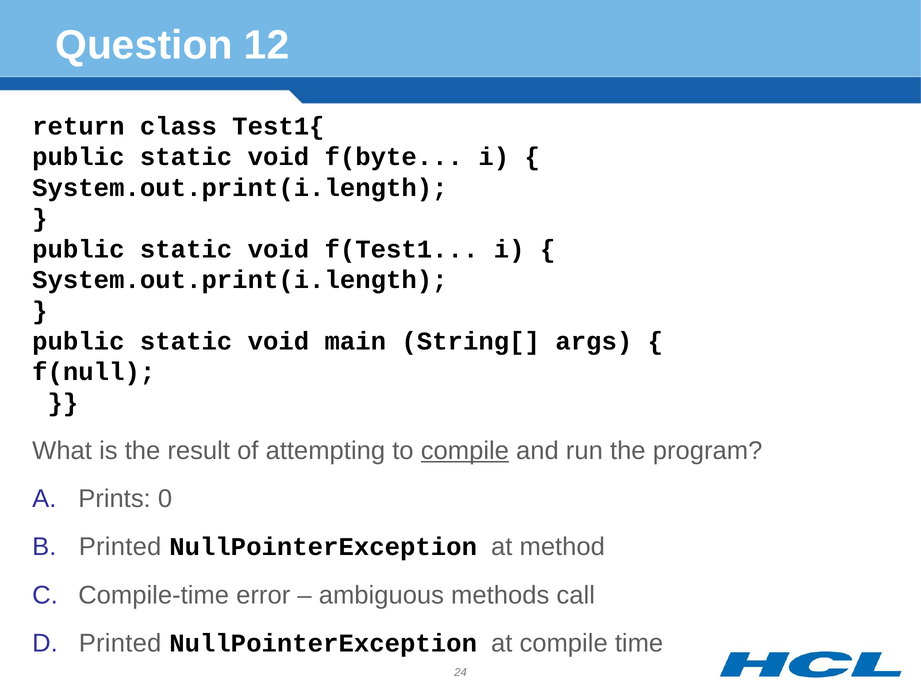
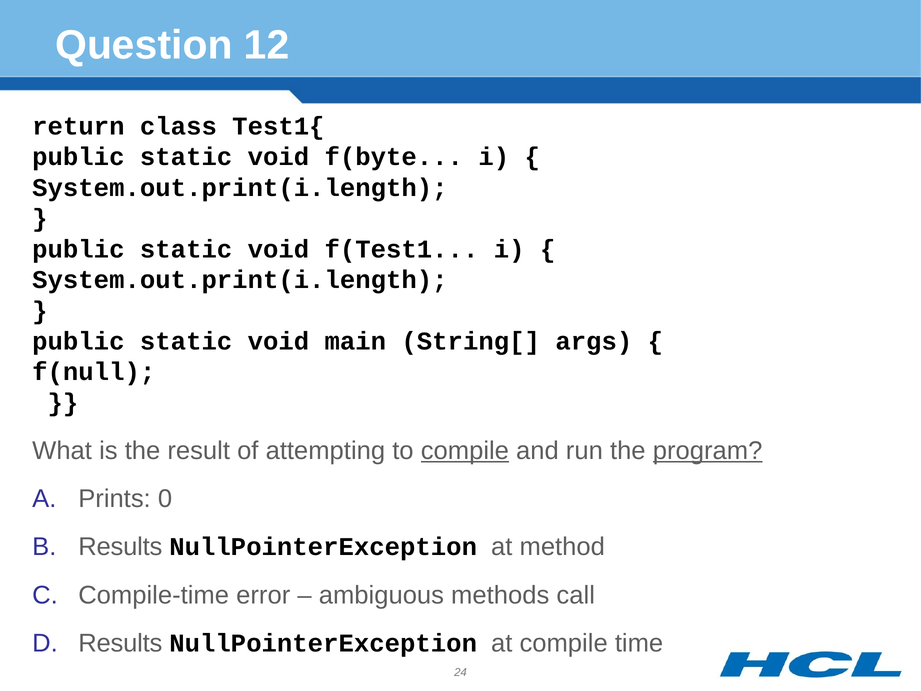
program underline: none -> present
Printed at (120, 547): Printed -> Results
Printed at (120, 643): Printed -> Results
